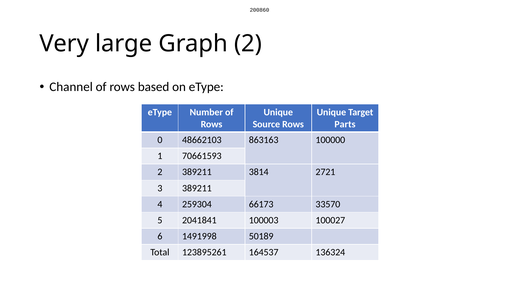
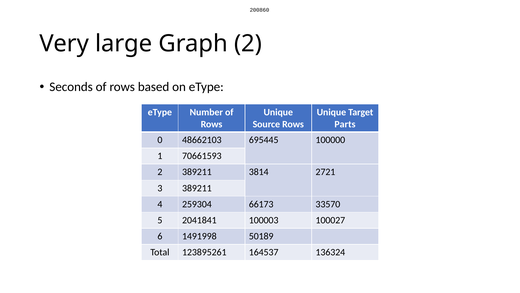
Channel: Channel -> Seconds
863163: 863163 -> 695445
